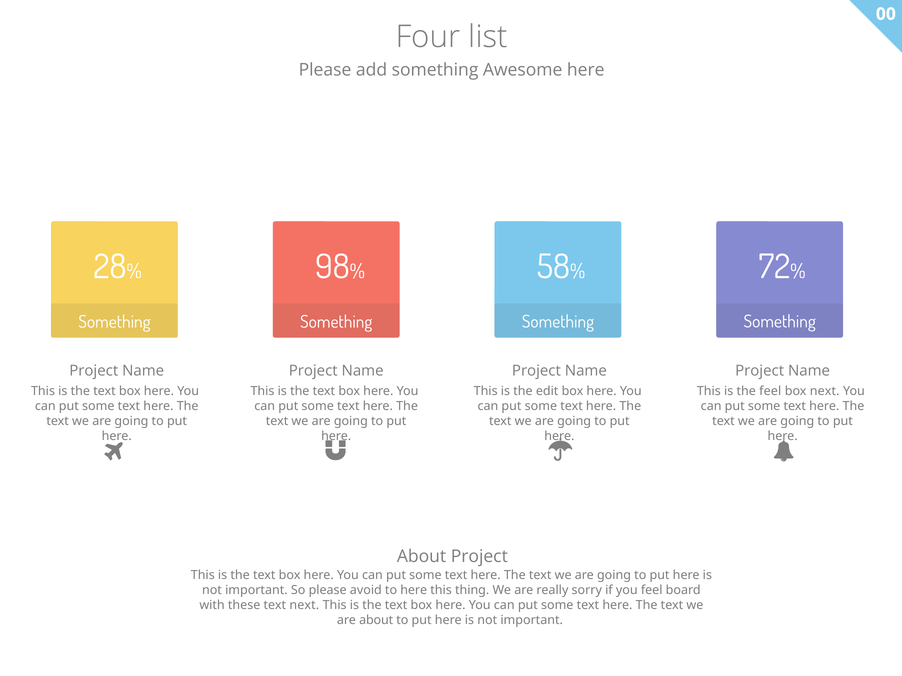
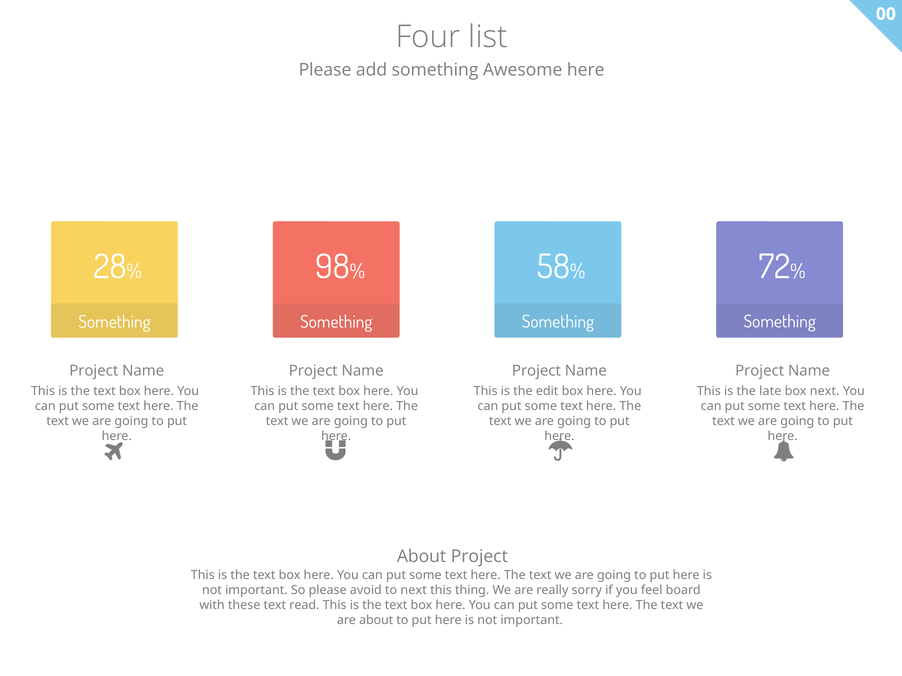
the feel: feel -> late
to here: here -> next
text next: next -> read
